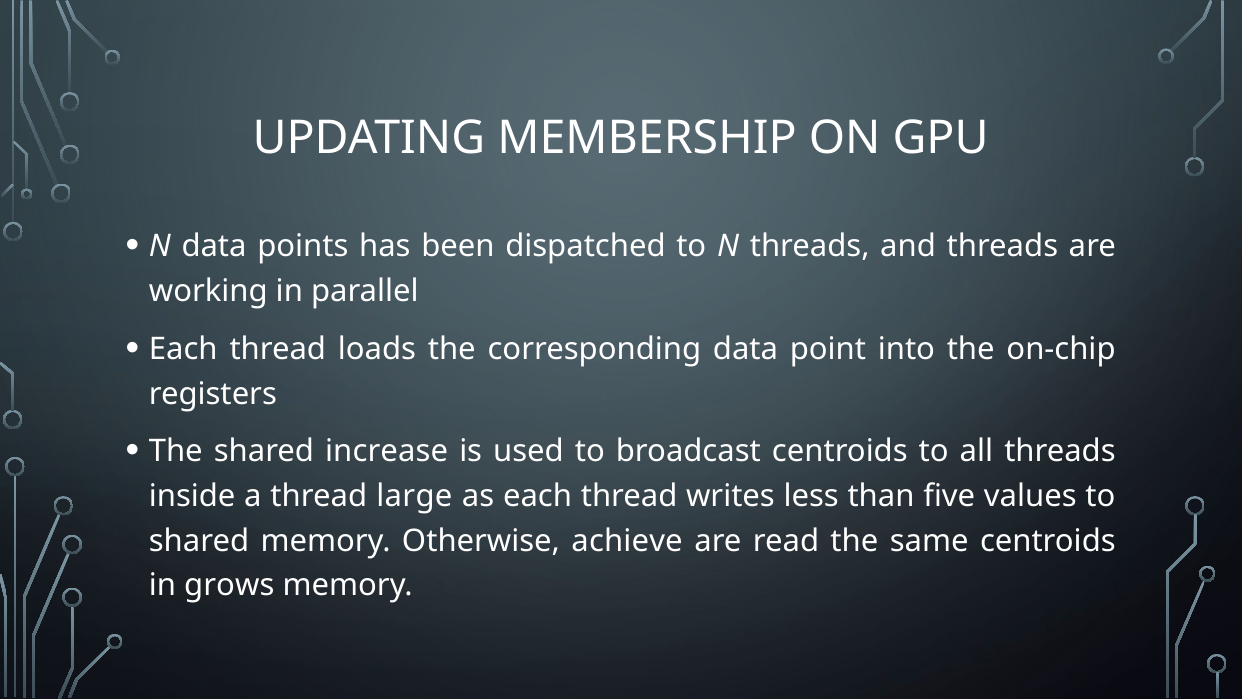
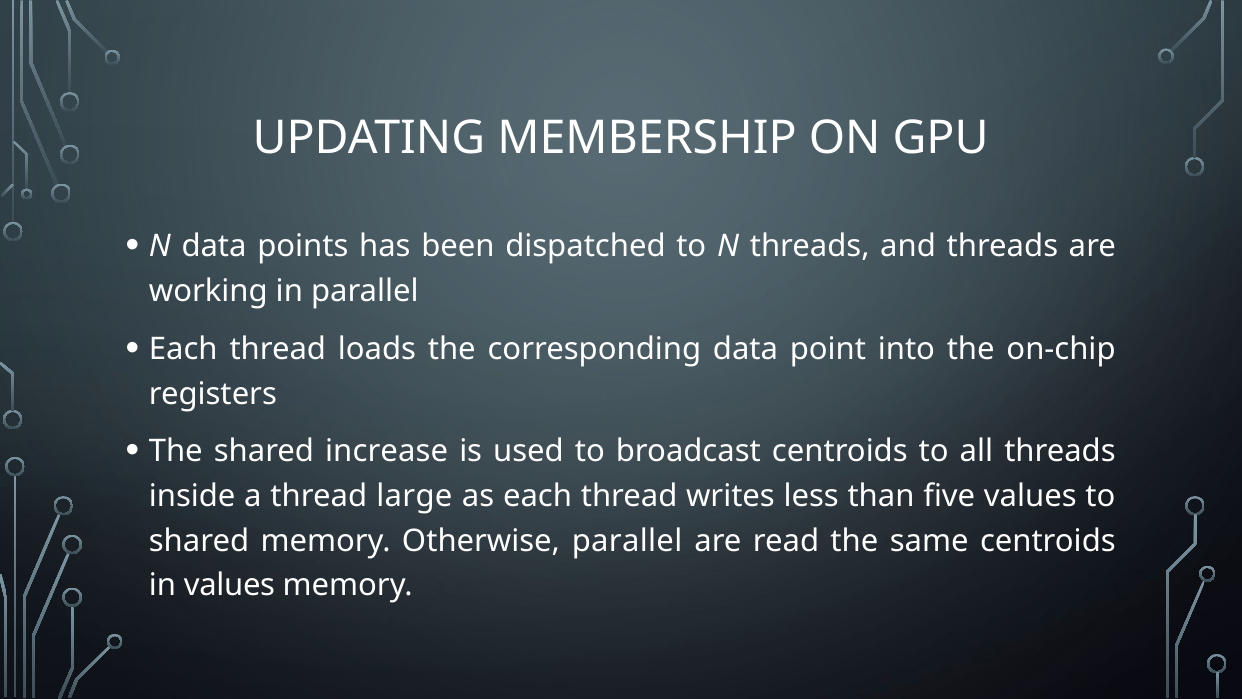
Otherwise achieve: achieve -> parallel
in grows: grows -> values
